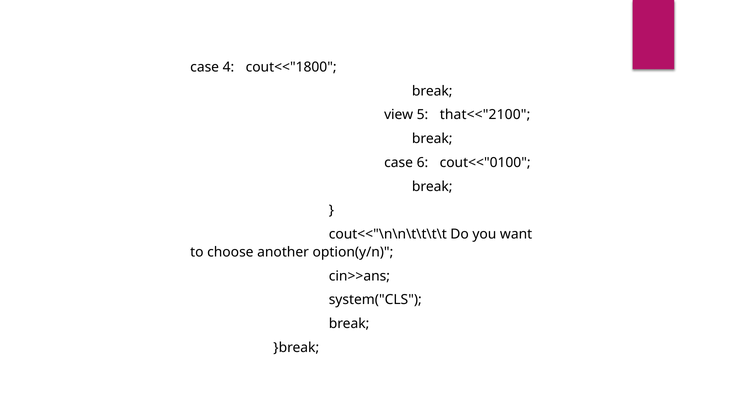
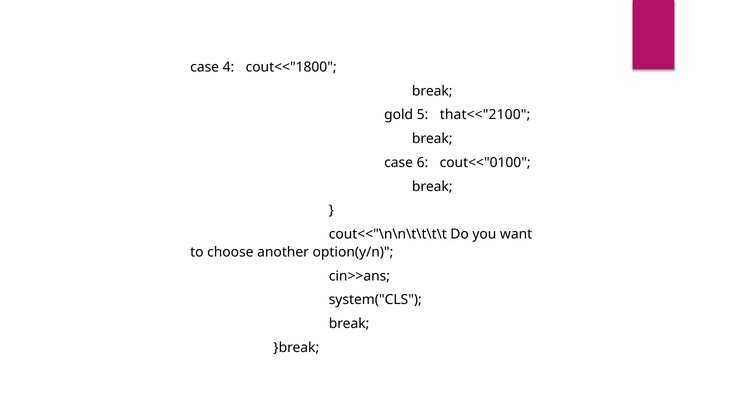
view: view -> gold
